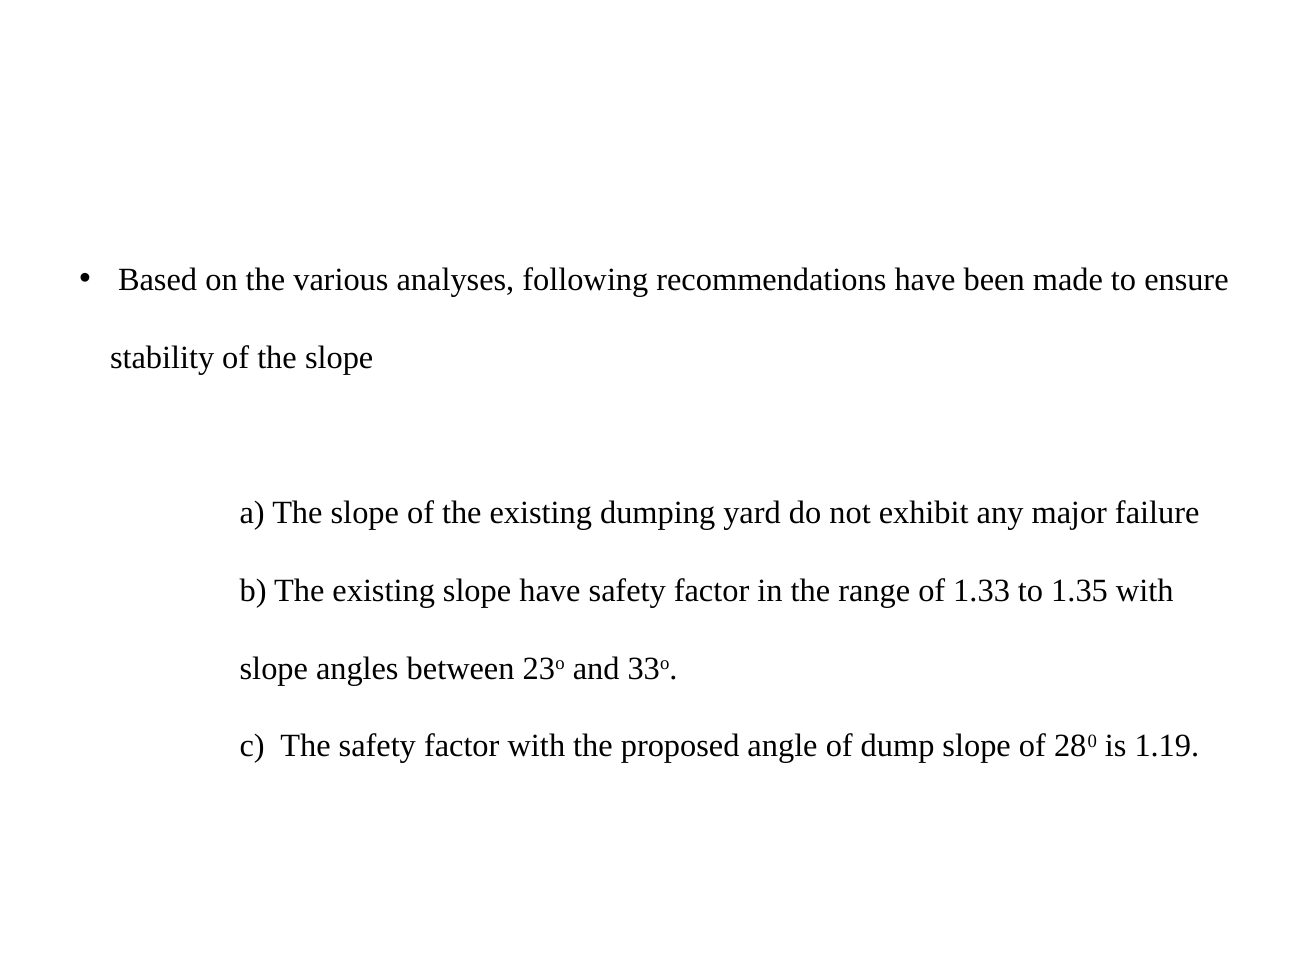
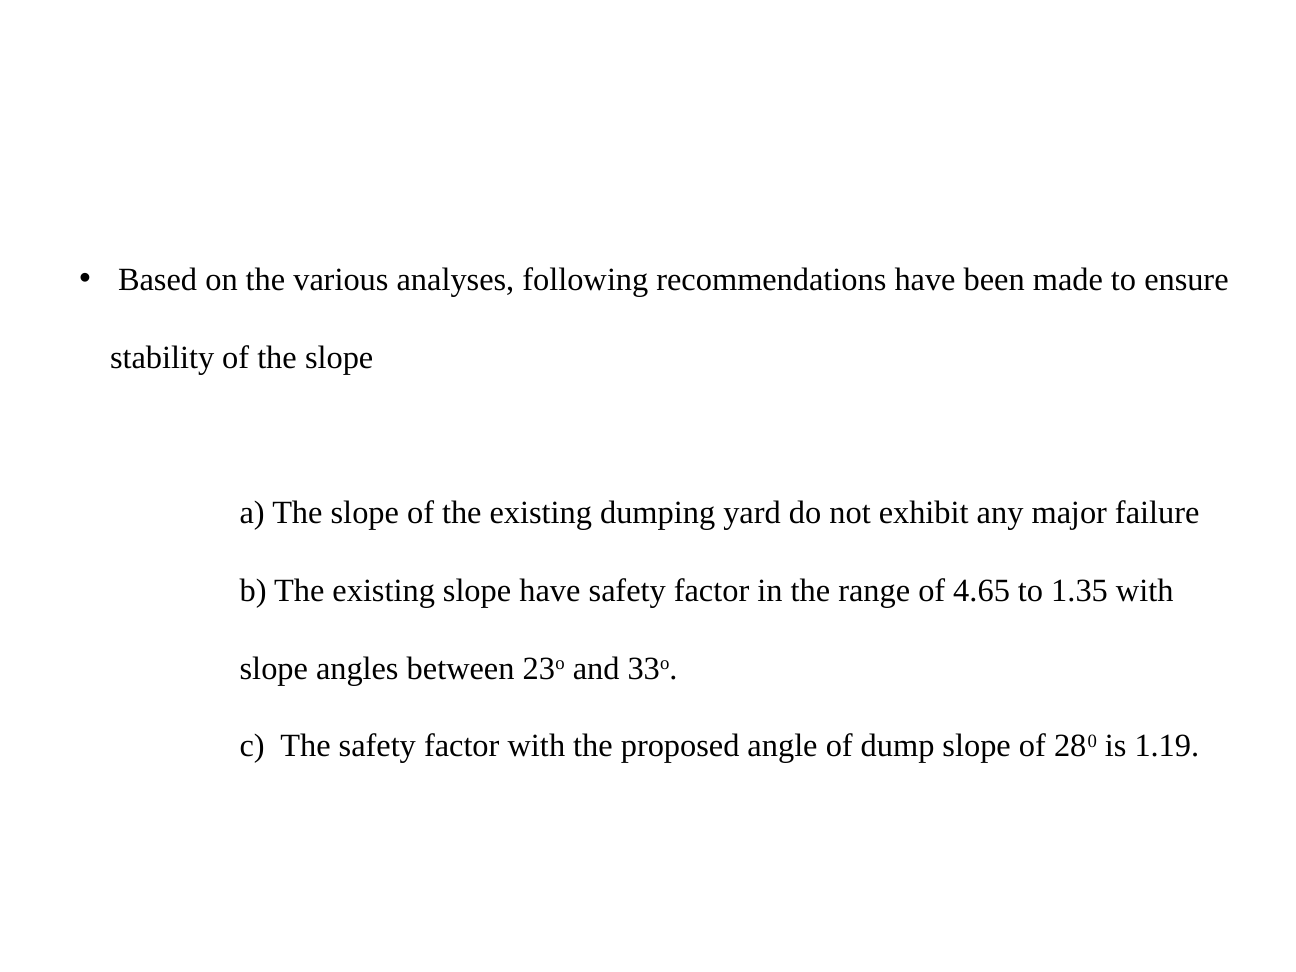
1.33: 1.33 -> 4.65
